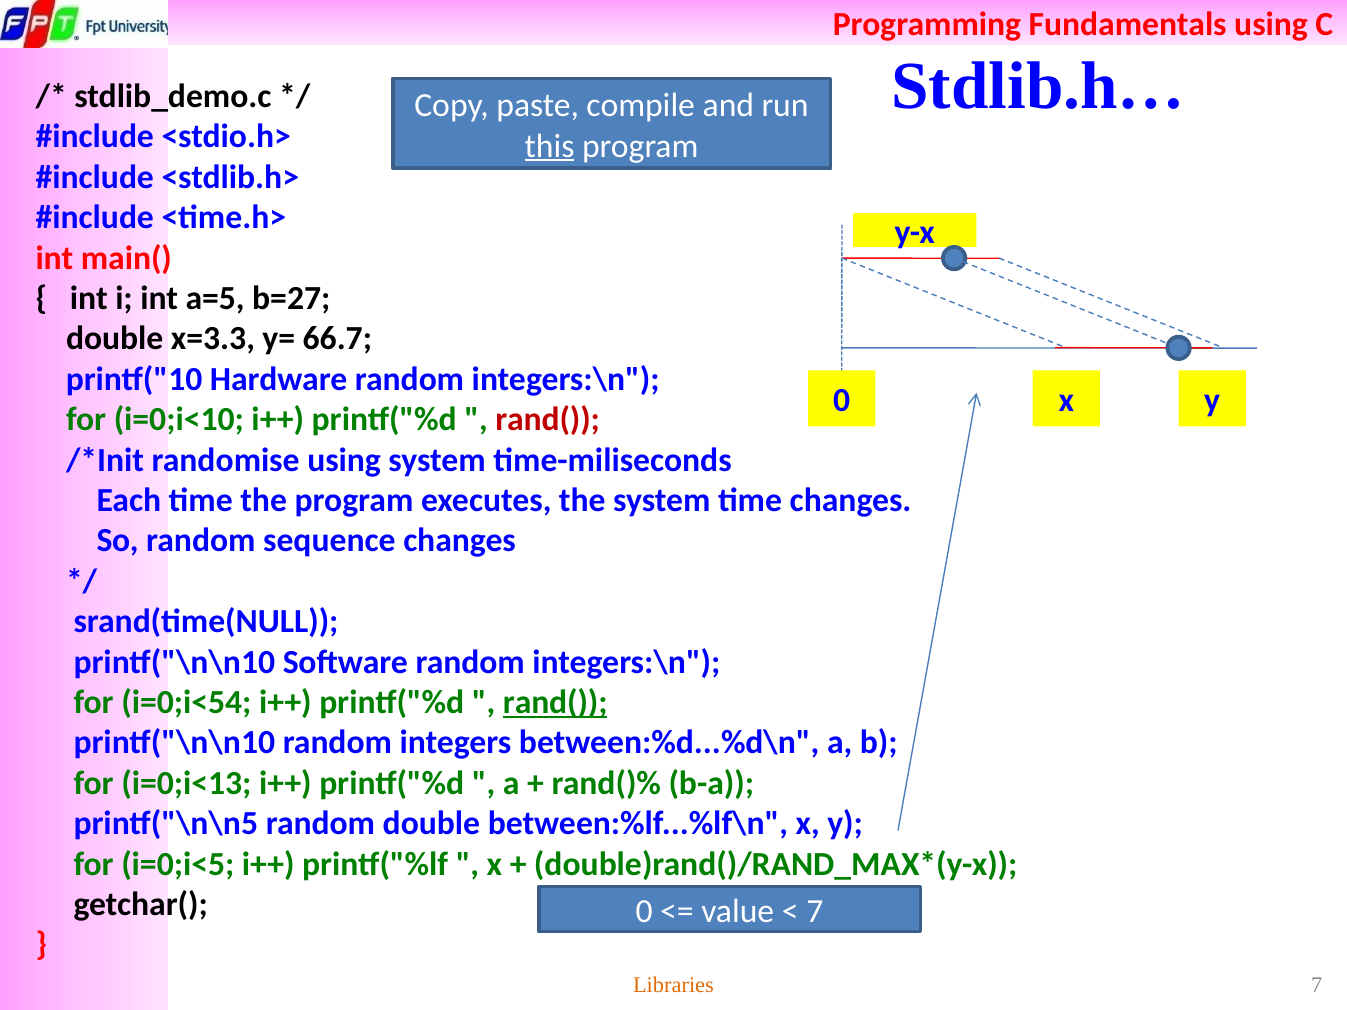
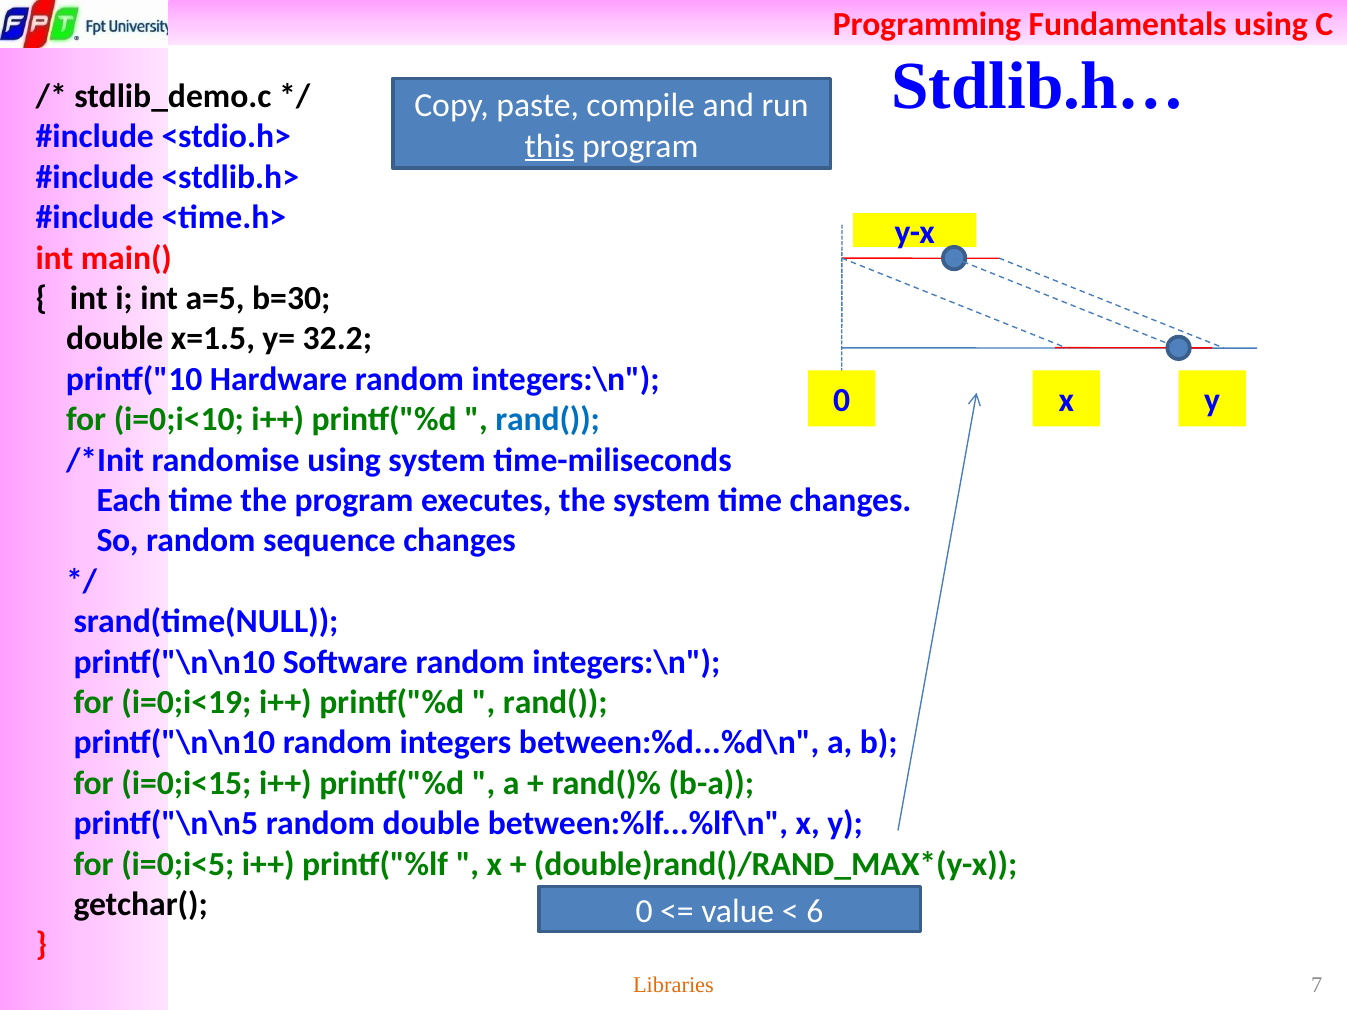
b=27: b=27 -> b=30
x=3.3: x=3.3 -> x=1.5
66.7: 66.7 -> 32.2
rand( at (548, 420) colour: red -> blue
i=0;i<54: i=0;i<54 -> i=0;i<19
rand( at (555, 703) underline: present -> none
i=0;i<13: i=0;i<13 -> i=0;i<15
7 at (815, 912): 7 -> 6
